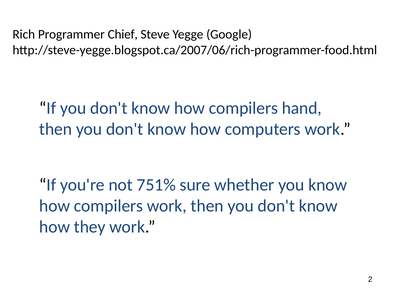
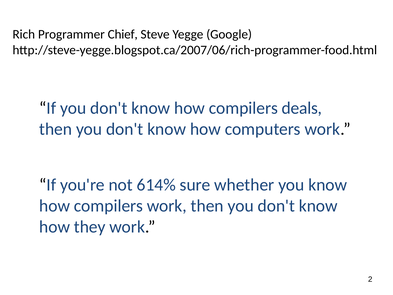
hand: hand -> deals
751%: 751% -> 614%
